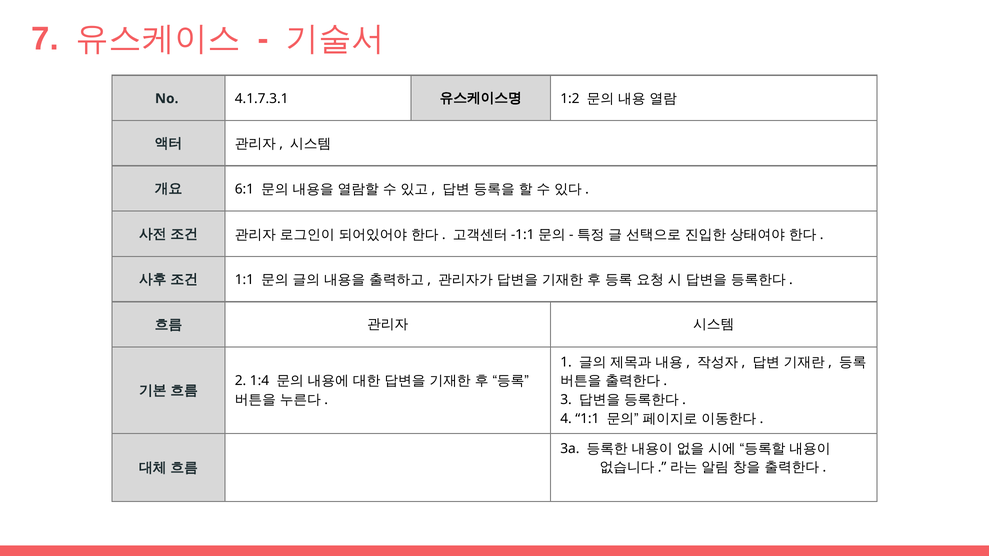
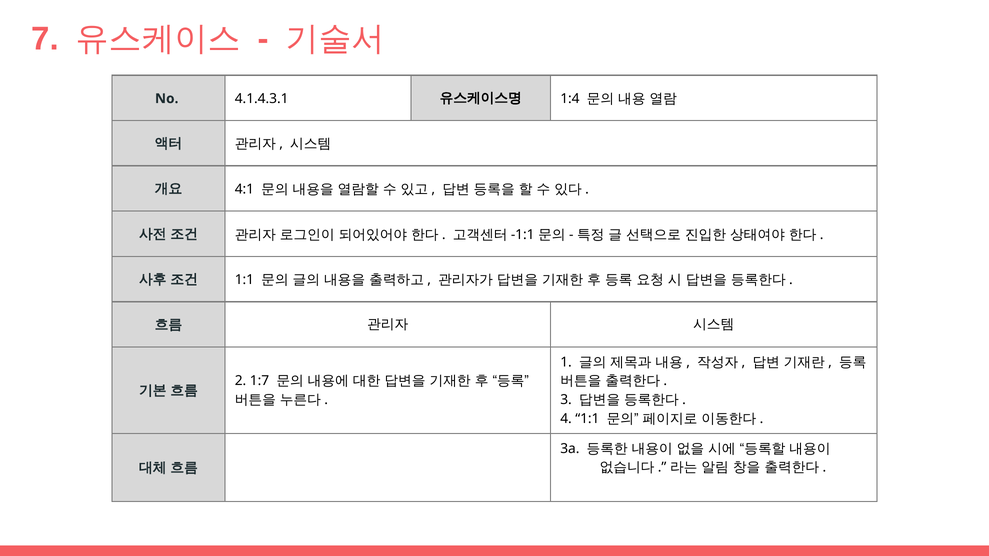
4.1.7.3.1: 4.1.7.3.1 -> 4.1.4.3.1
1:2: 1:2 -> 1:4
6:1: 6:1 -> 4:1
1:4: 1:4 -> 1:7
